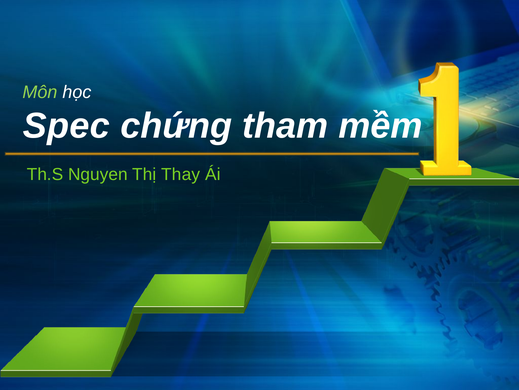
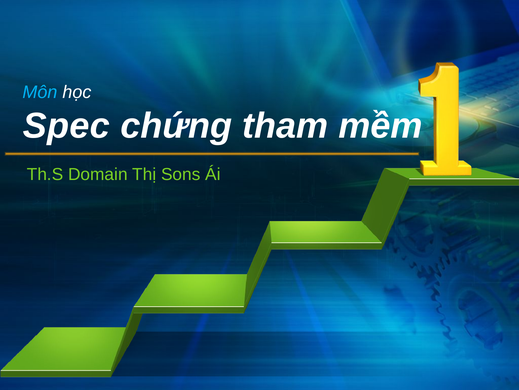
Môn colour: light green -> light blue
Nguyen: Nguyen -> Domain
Thay: Thay -> Sons
